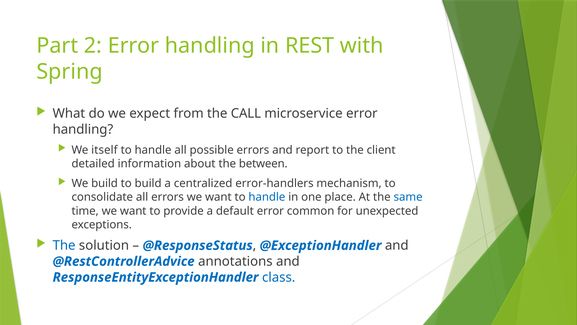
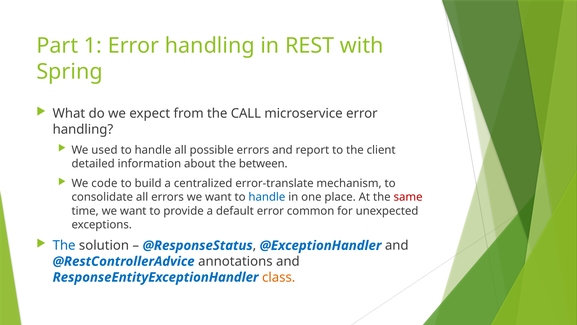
2: 2 -> 1
itself: itself -> used
We build: build -> code
error-handlers: error-handlers -> error-translate
same colour: blue -> red
class colour: blue -> orange
